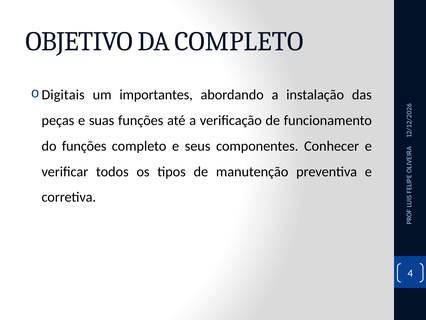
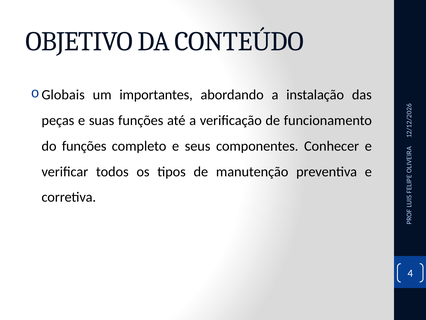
DA COMPLETO: COMPLETO -> CONTEÚDO
Digitais: Digitais -> Globais
